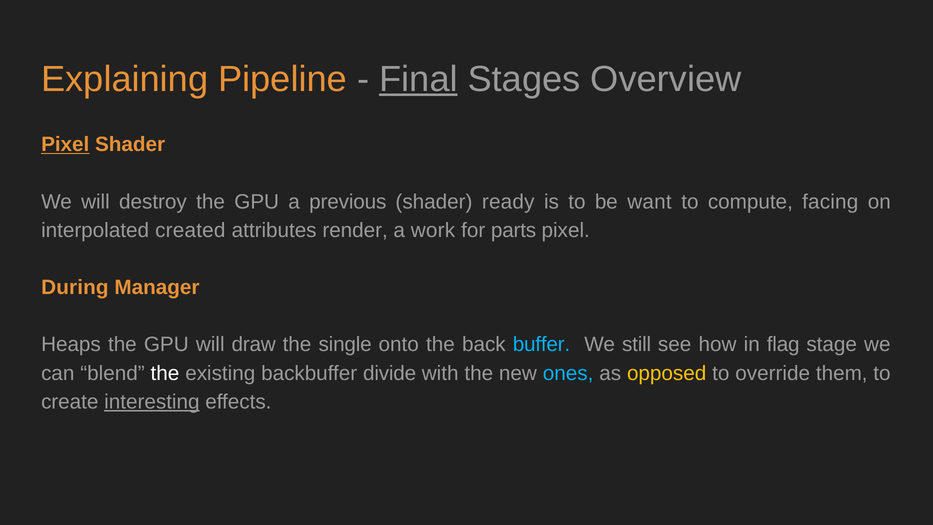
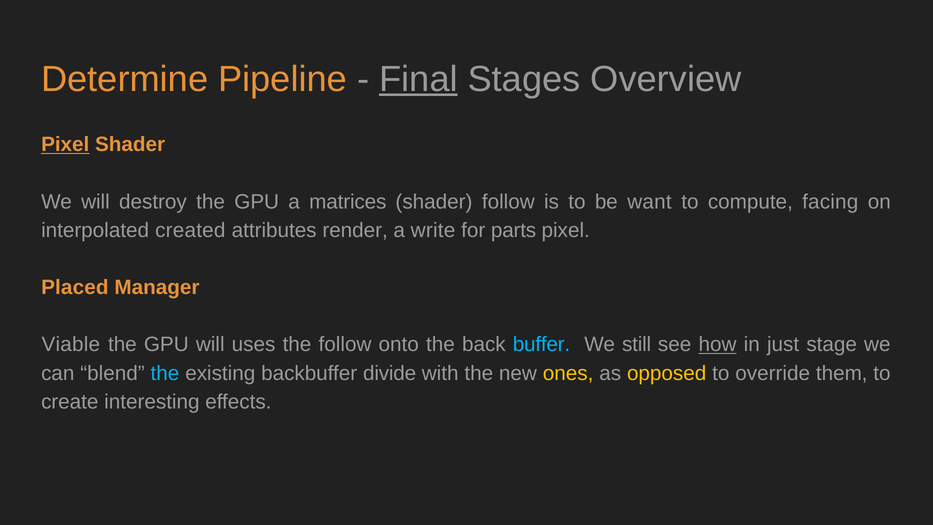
Explaining: Explaining -> Determine
previous: previous -> matrices
shader ready: ready -> follow
work: work -> write
During: During -> Placed
Heaps: Heaps -> Viable
draw: draw -> uses
the single: single -> follow
how underline: none -> present
flag: flag -> just
the at (165, 373) colour: white -> light blue
ones colour: light blue -> yellow
interesting underline: present -> none
